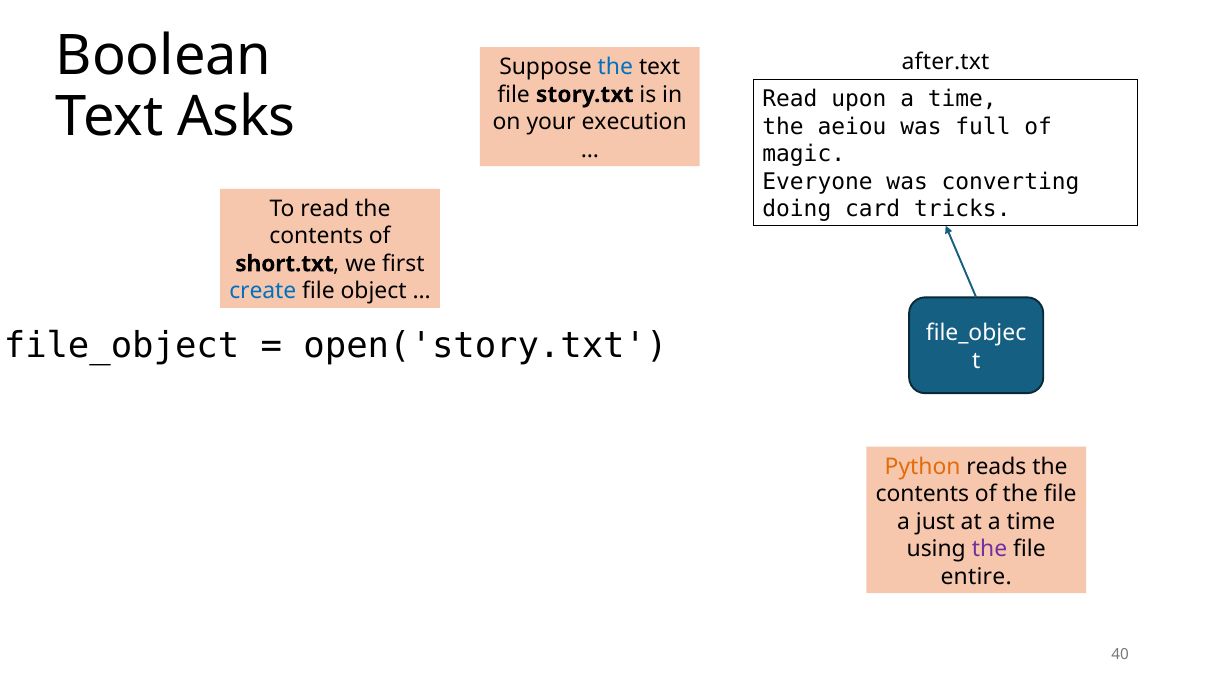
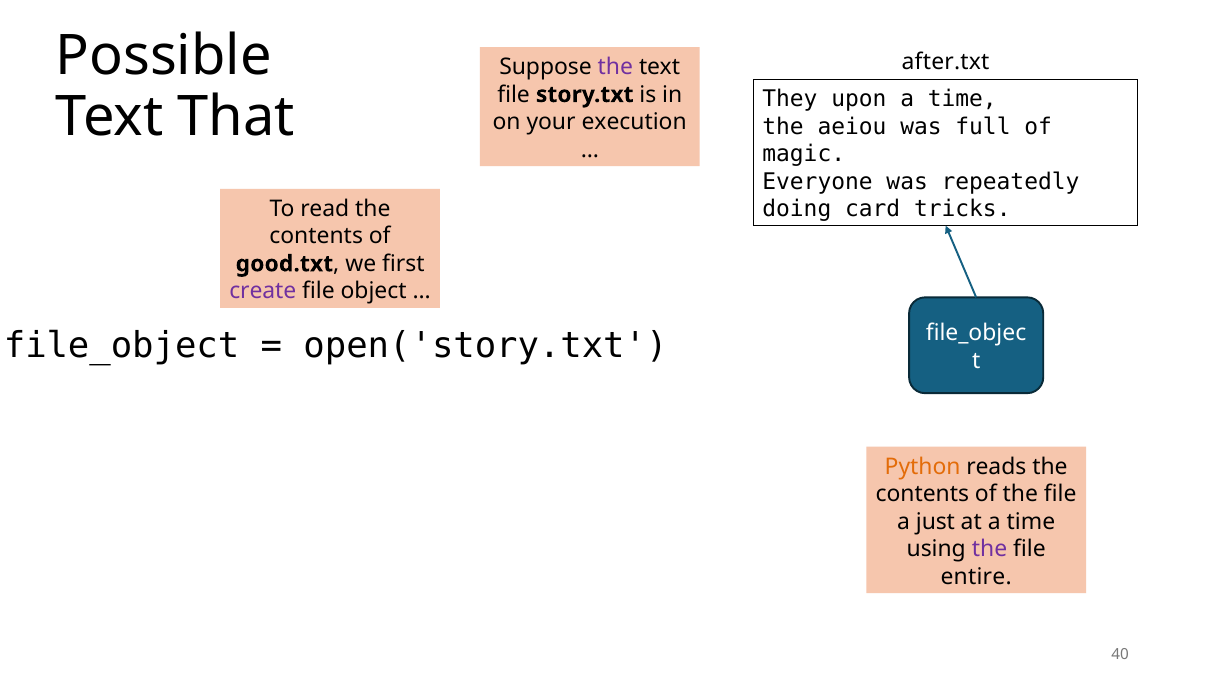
Boolean: Boolean -> Possible
the at (615, 67) colour: blue -> purple
Read at (790, 99): Read -> They
Asks: Asks -> That
converting: converting -> repeatedly
short.txt: short.txt -> good.txt
create colour: blue -> purple
